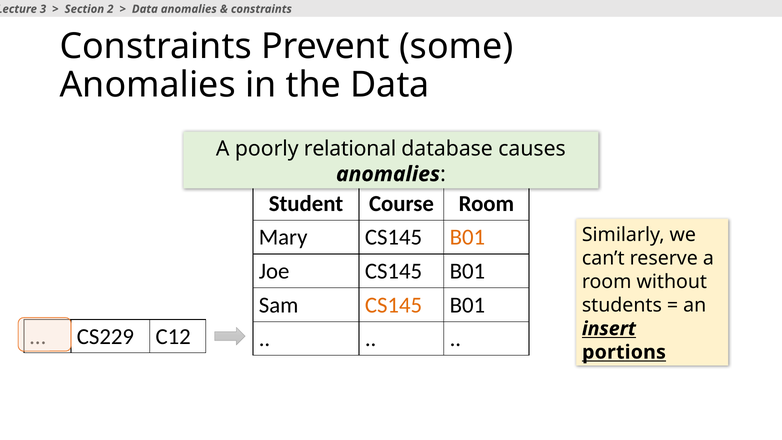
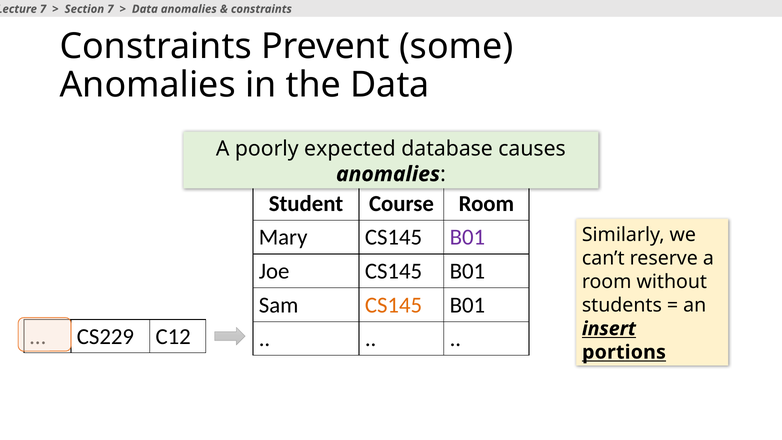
3 at (43, 9): 3 -> 7
Section 2: 2 -> 7
relational: relational -> expected
B01 at (467, 237) colour: orange -> purple
